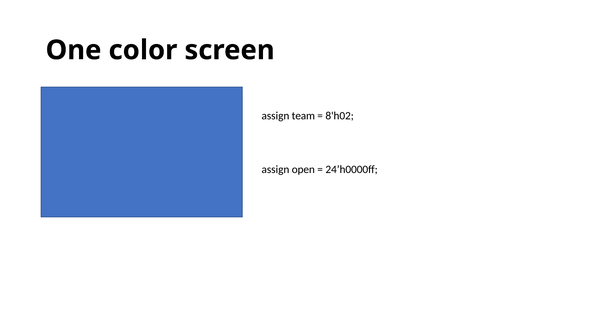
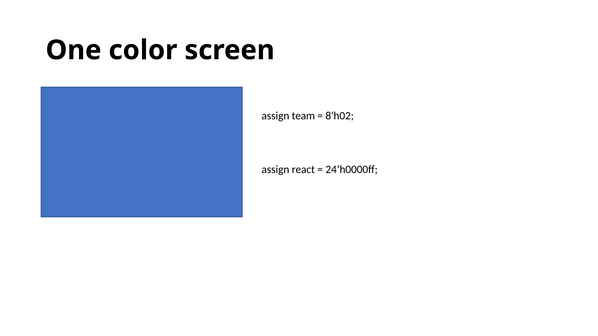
open: open -> react
